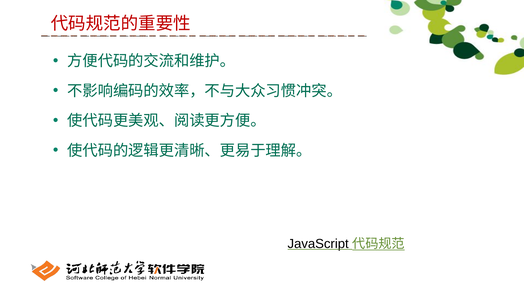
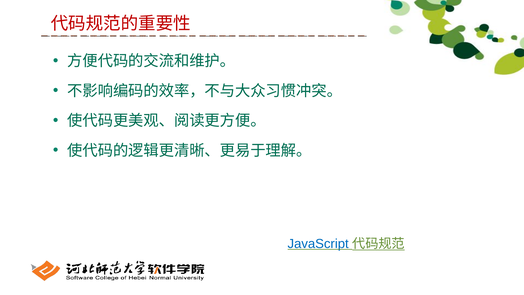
JavaScript colour: black -> blue
